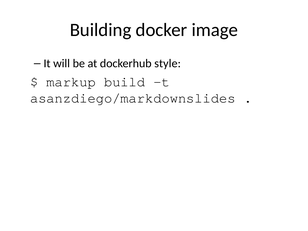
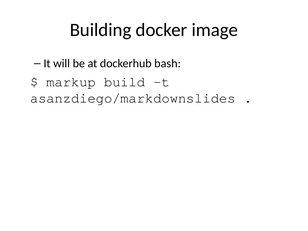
style: style -> bash
